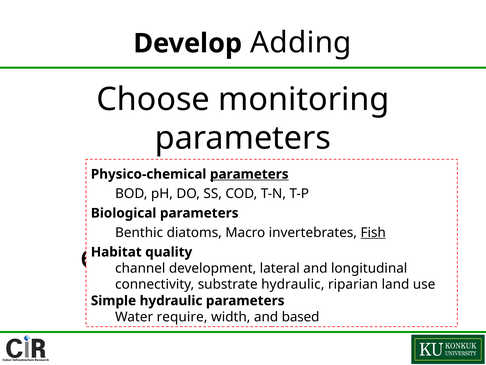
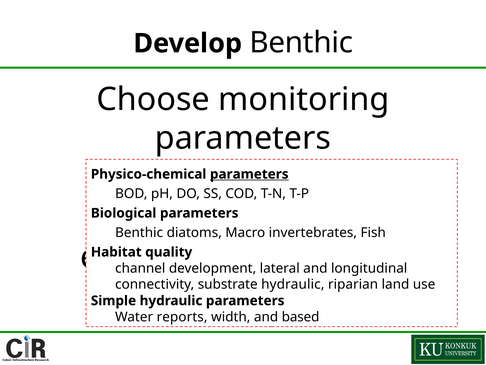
Develop Adding: Adding -> Benthic
Fish underline: present -> none
require: require -> reports
